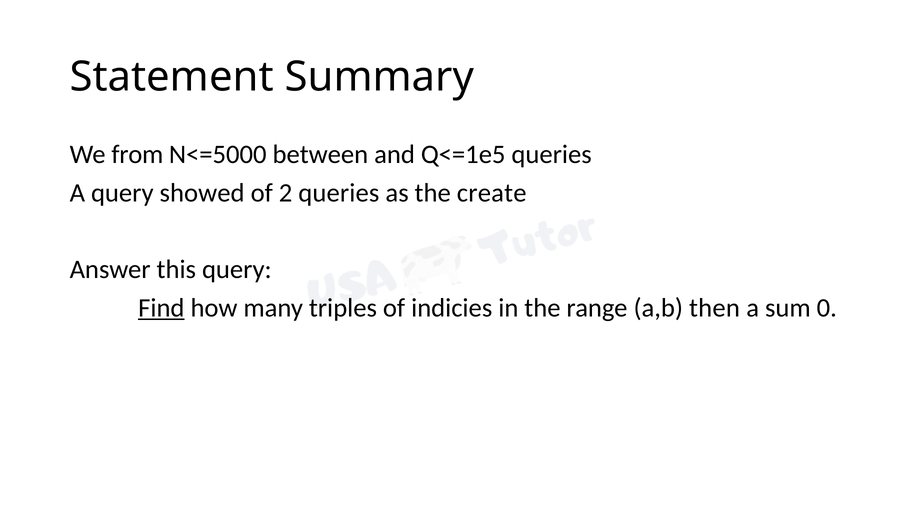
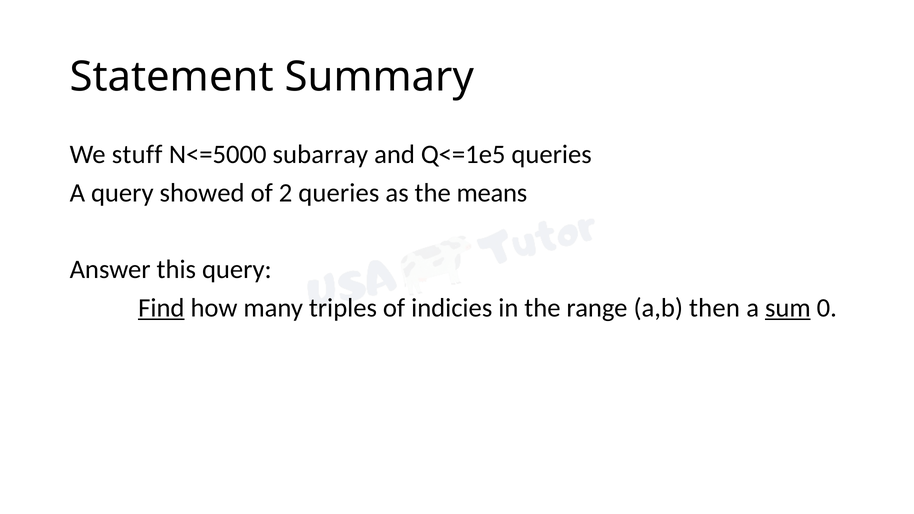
from: from -> stuff
between: between -> subarray
create: create -> means
sum underline: none -> present
